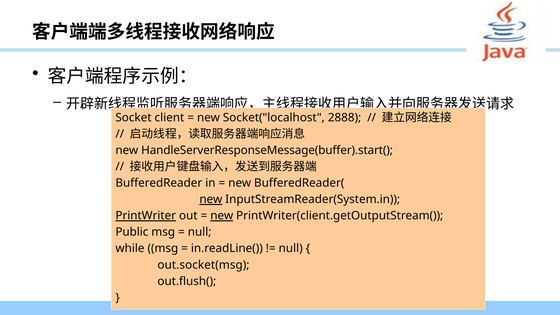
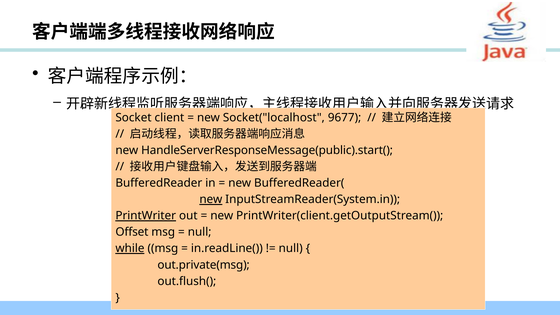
2888: 2888 -> 9677
HandleServerResponseMessage(buffer).start(: HandleServerResponseMessage(buffer).start( -> HandleServerResponseMessage(public).start(
new at (222, 216) underline: present -> none
Public: Public -> Offset
while underline: none -> present
out.socket(msg: out.socket(msg -> out.private(msg
